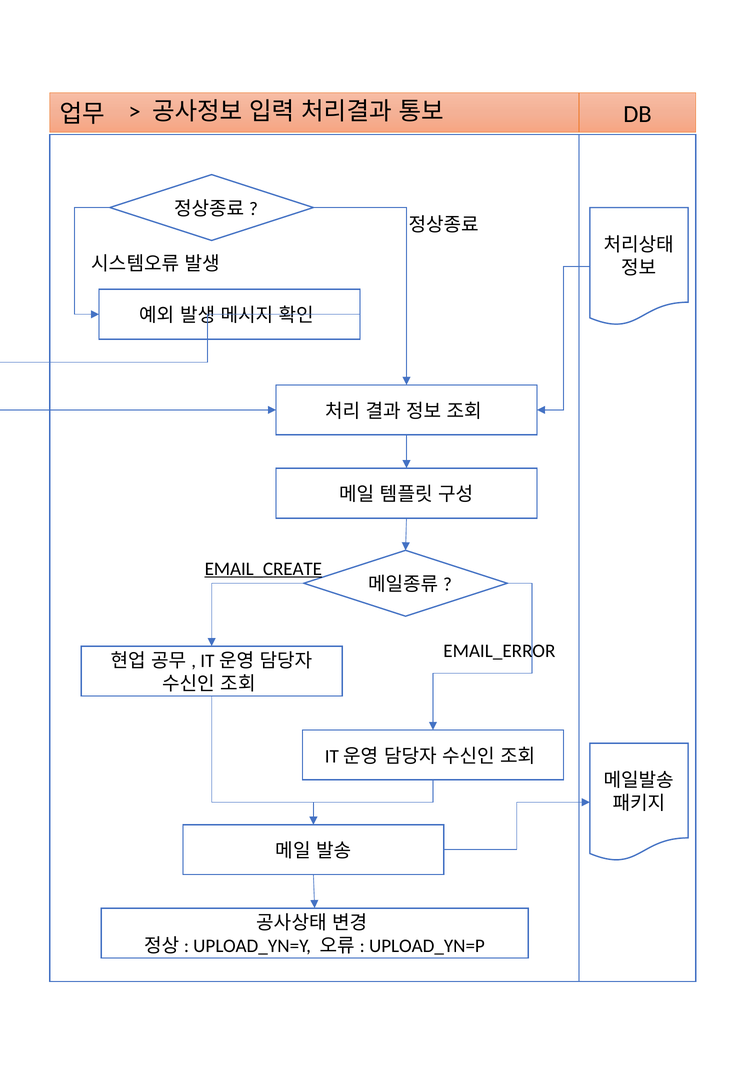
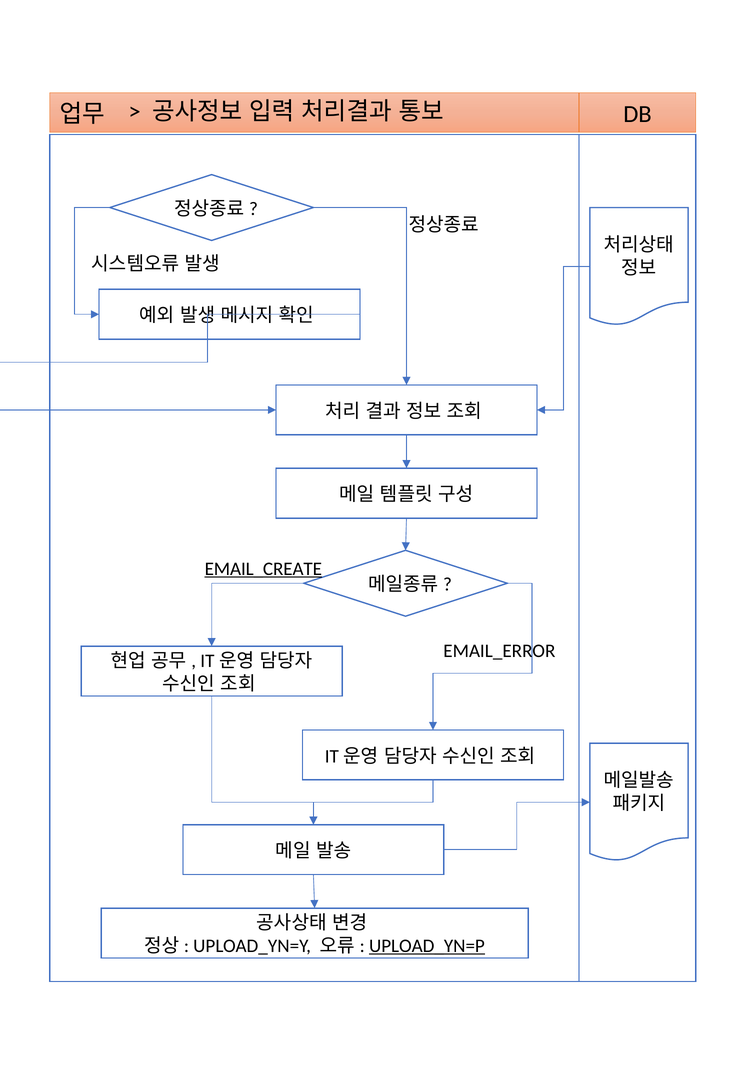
UPLOAD_YN=P underline: none -> present
